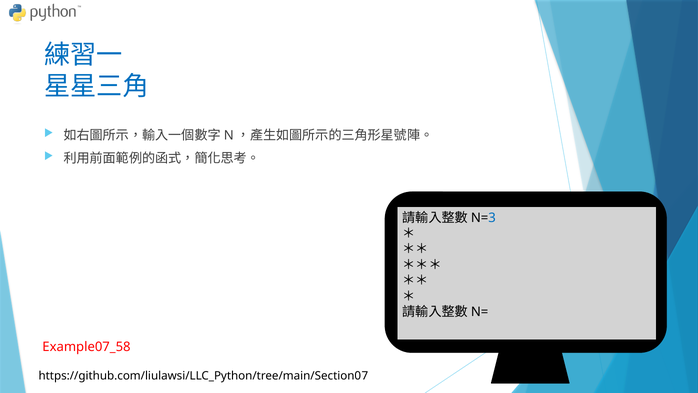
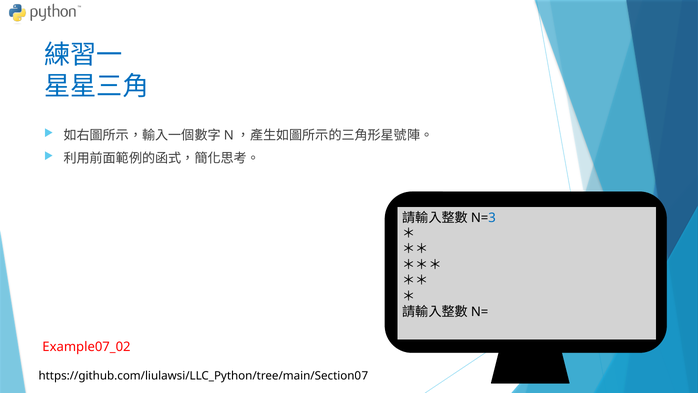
Example07_58: Example07_58 -> Example07_02
